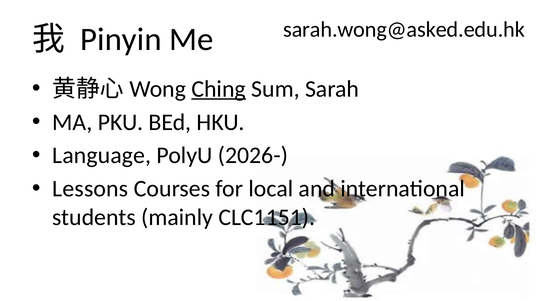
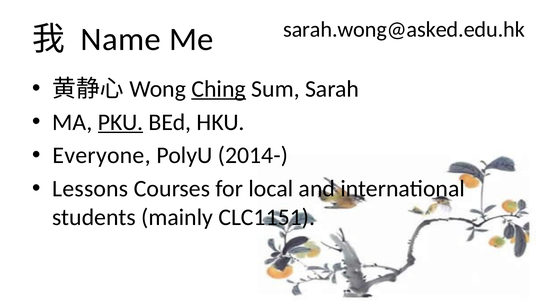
Pinyin: Pinyin -> Name
PKU underline: none -> present
Language: Language -> Everyone
2026-: 2026- -> 2014-
